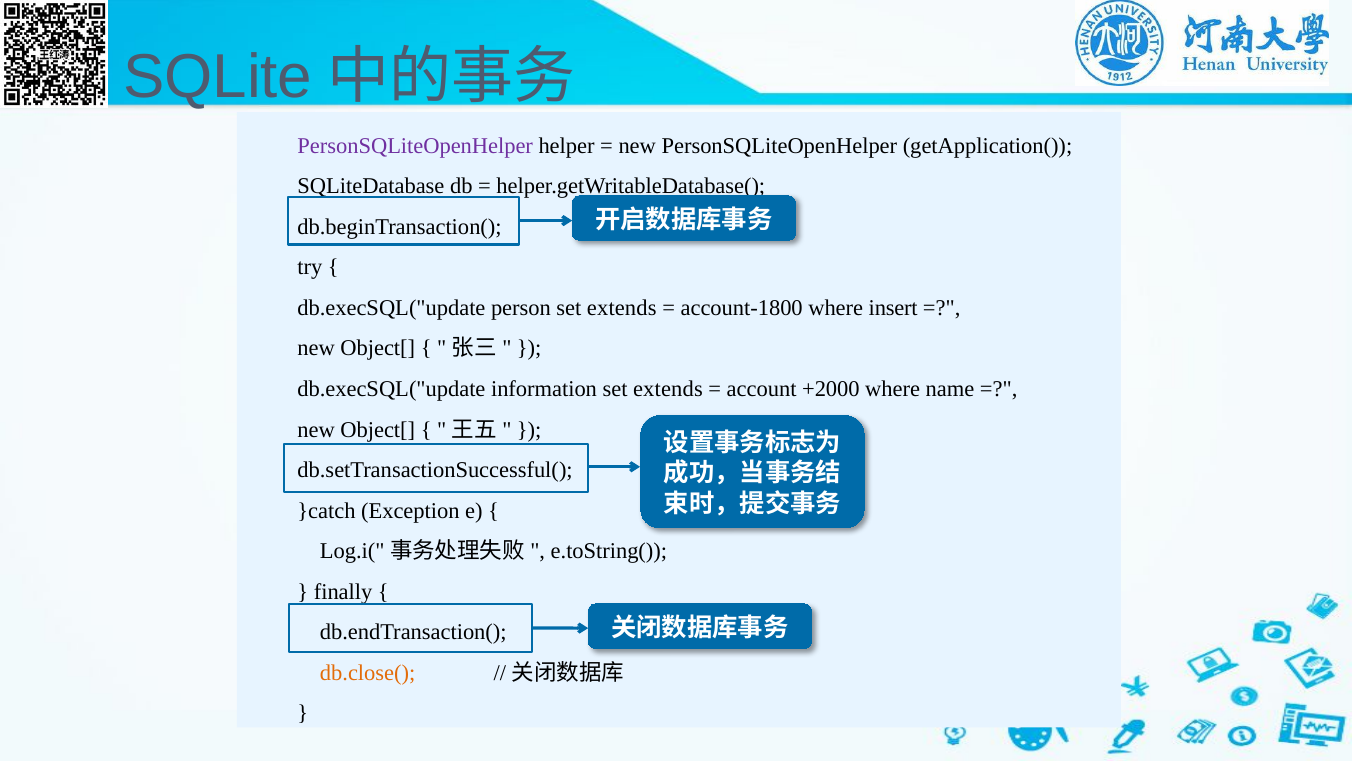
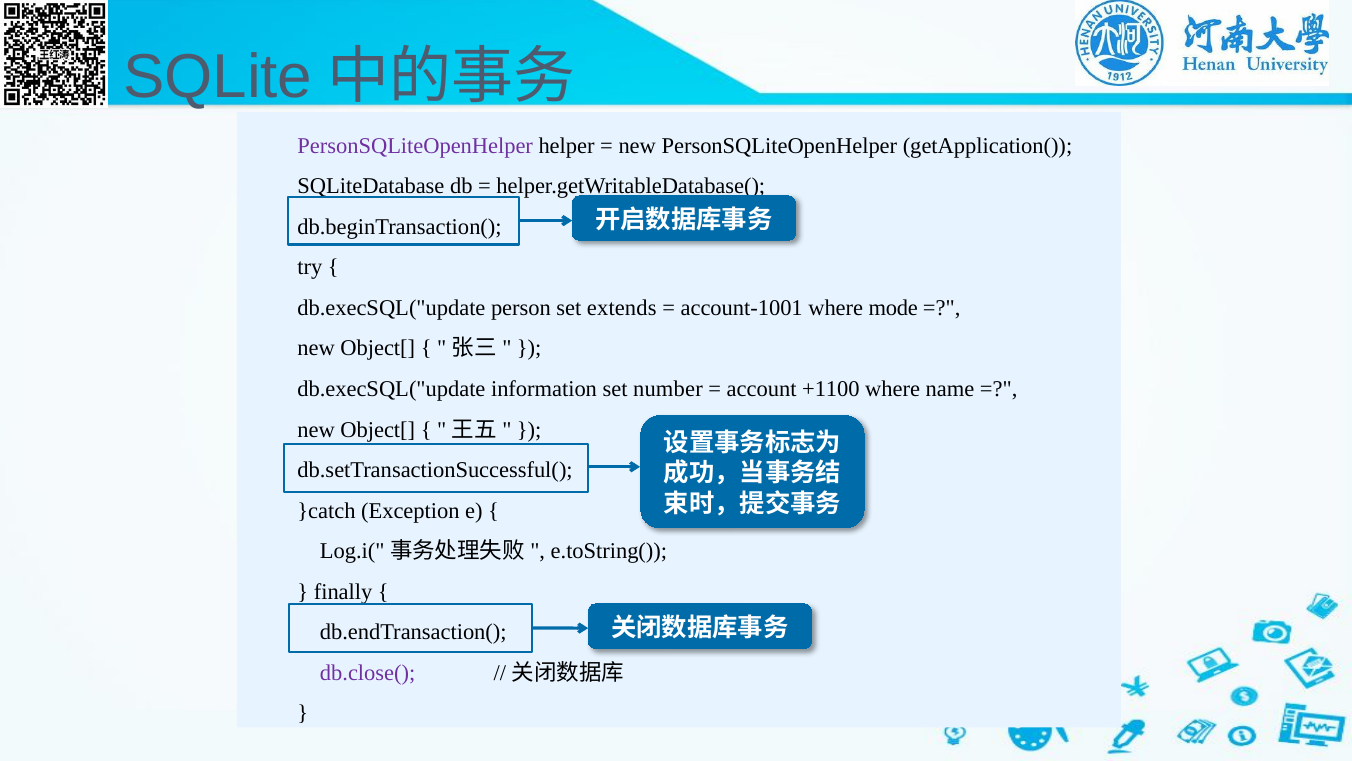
account-1800: account-1800 -> account-1001
insert: insert -> mode
information set extends: extends -> number
+2000: +2000 -> +1100
db.close( colour: orange -> purple
